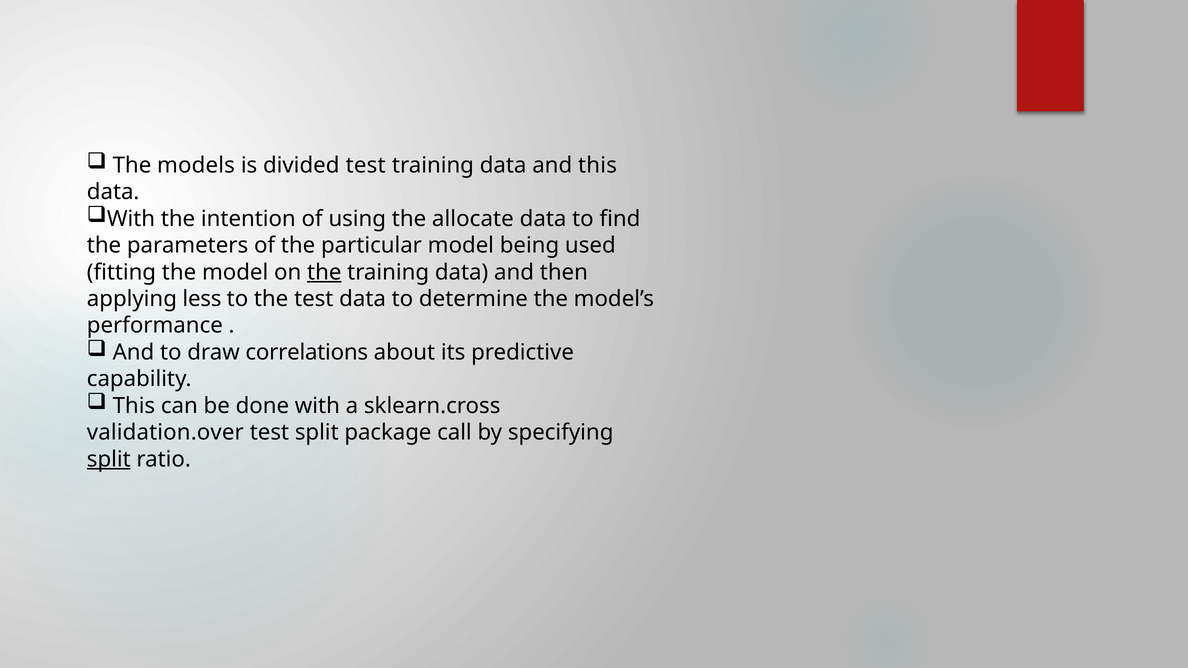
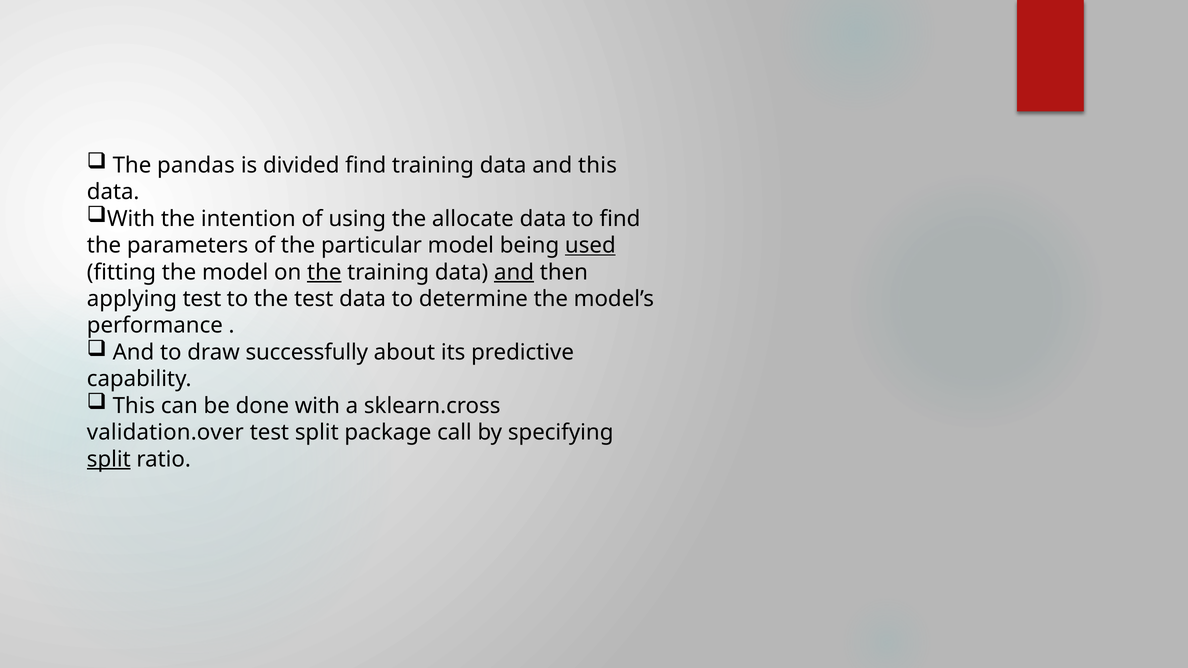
models: models -> pandas
divided test: test -> find
used underline: none -> present
and at (514, 272) underline: none -> present
applying less: less -> test
correlations: correlations -> successfully
